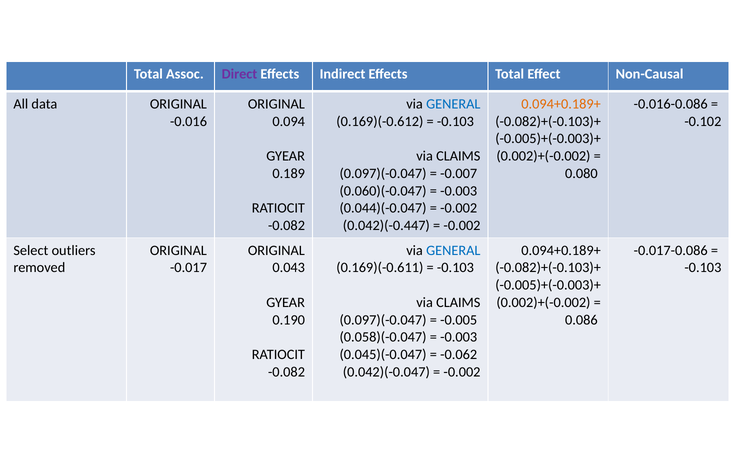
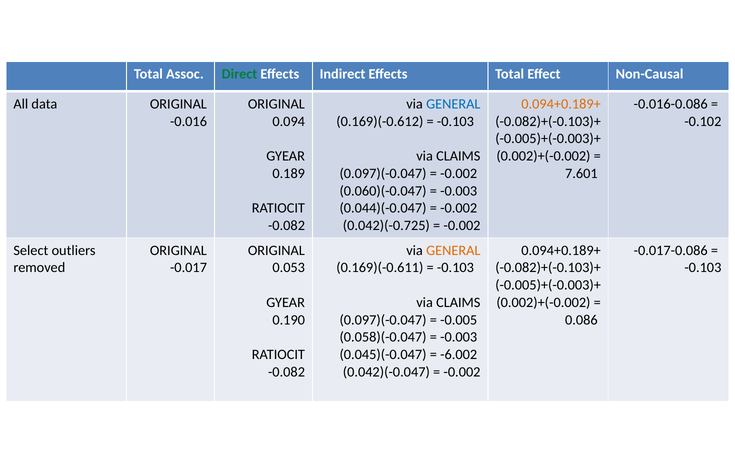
Direct colour: purple -> green
-0.007 at (459, 174): -0.007 -> -0.002
0.080: 0.080 -> 7.601
0.042)(-0.447: 0.042)(-0.447 -> 0.042)(-0.725
GENERAL at (453, 251) colour: blue -> orange
0.043: 0.043 -> 0.053
-0.062: -0.062 -> -6.002
